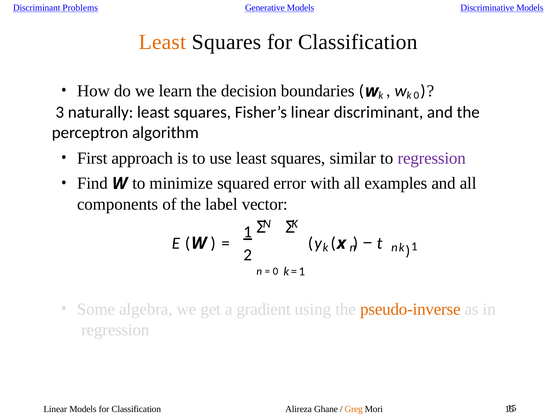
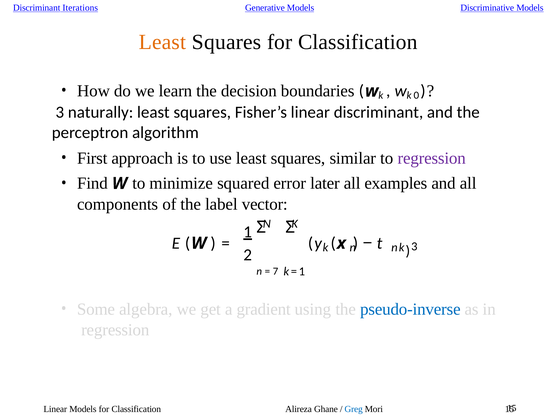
Problems: Problems -> Iterations
with: with -> later
nk 1: 1 -> 3
0: 0 -> 7
pseudo-inverse colour: orange -> blue
Greg colour: orange -> blue
